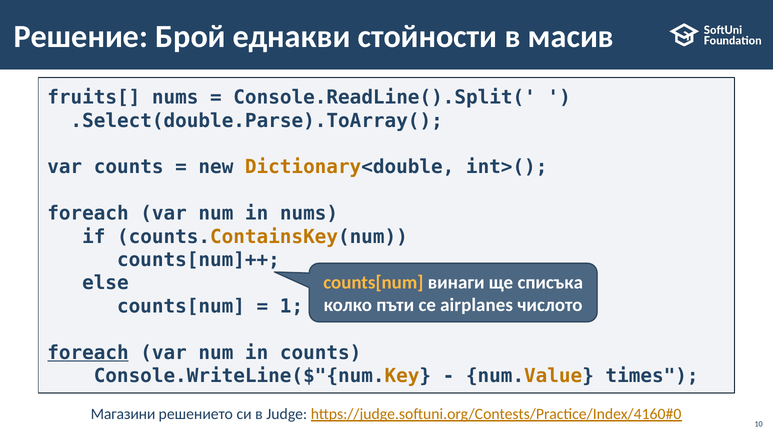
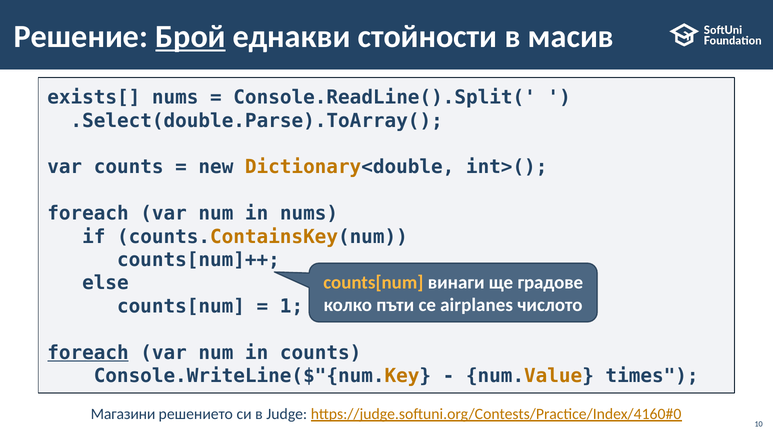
Брой underline: none -> present
fruits[: fruits[ -> exists[
списъка: списъка -> градове
